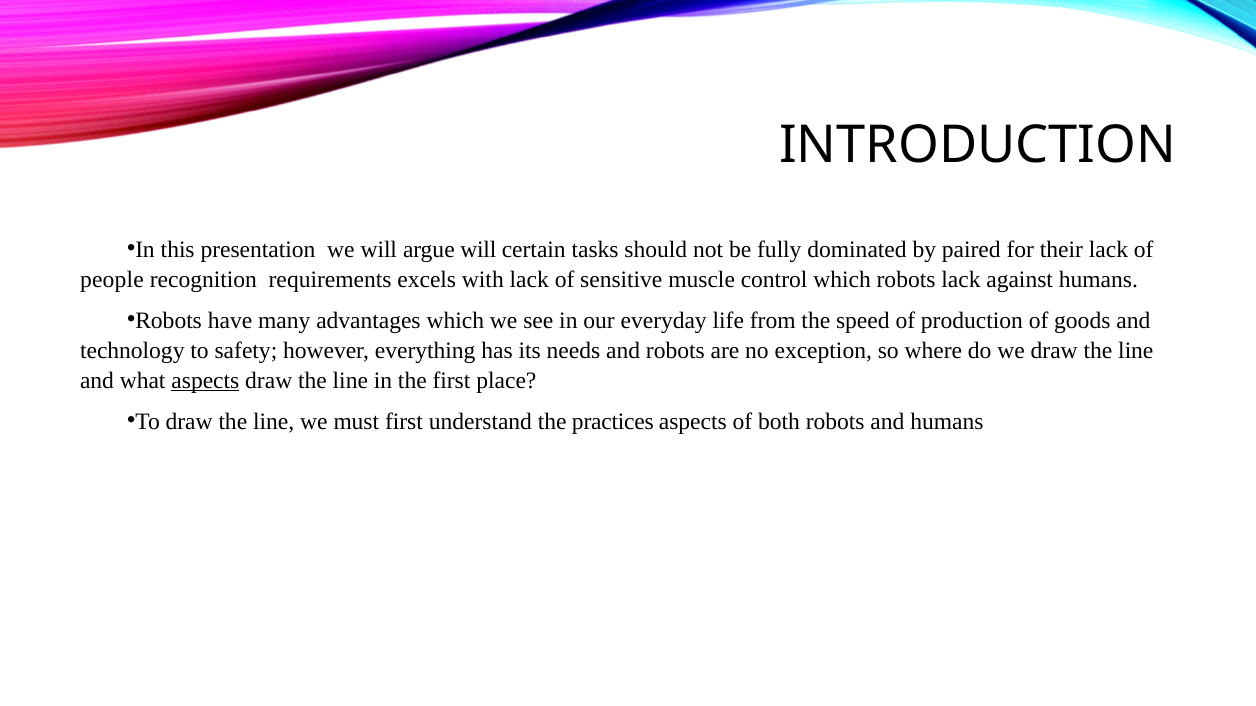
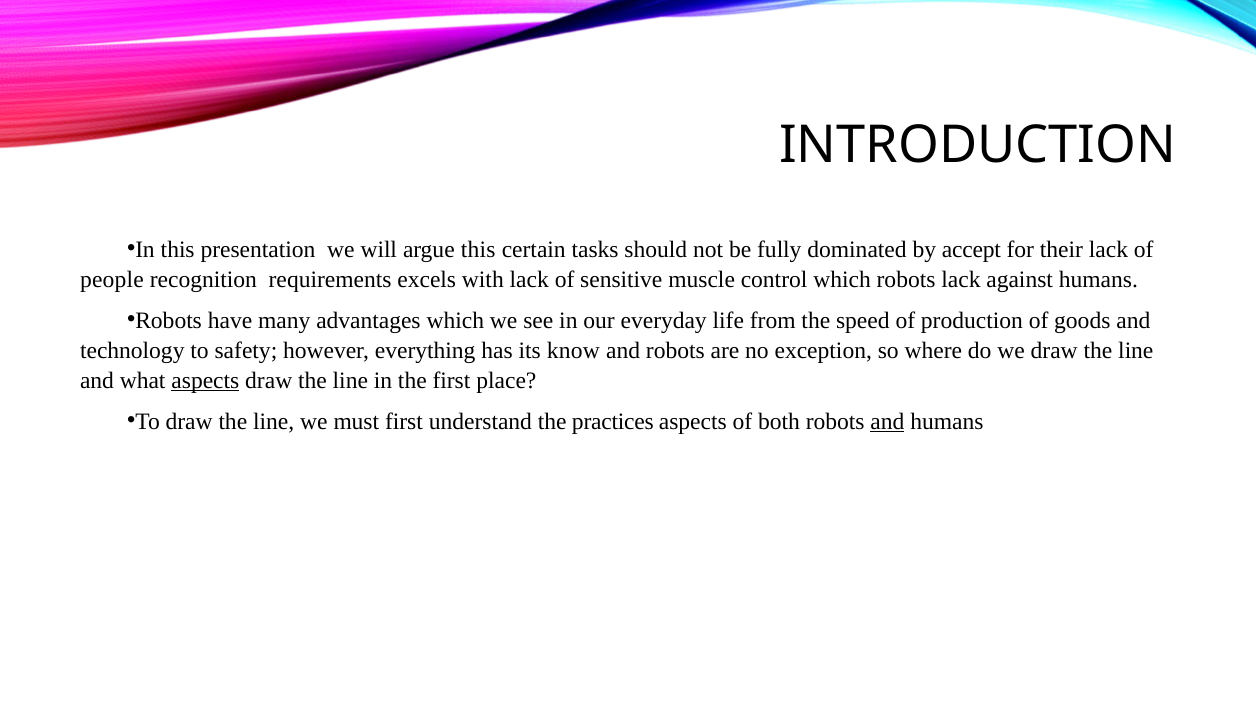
argue will: will -> this
paired: paired -> accept
needs: needs -> know
and at (887, 422) underline: none -> present
